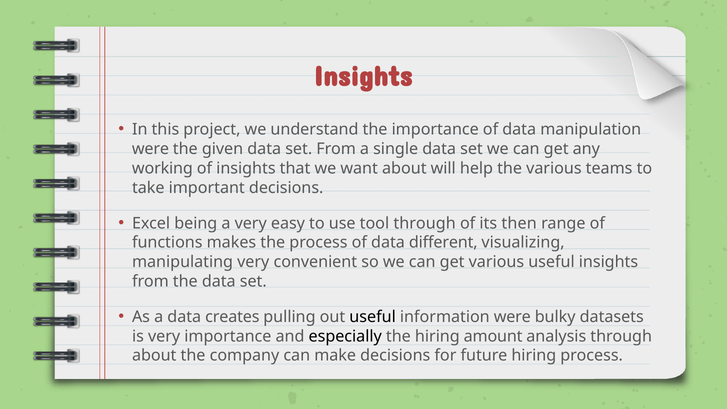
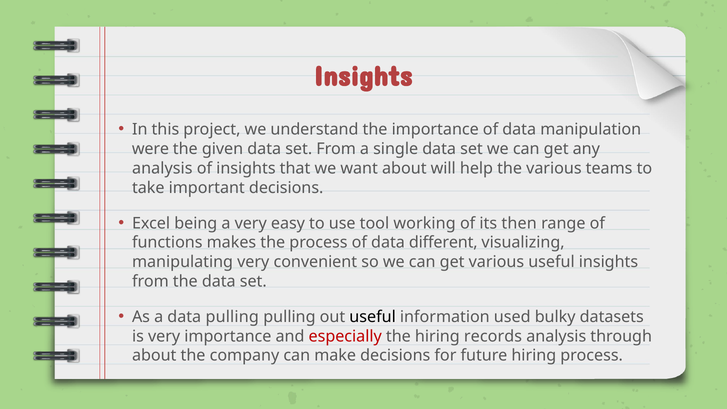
working at (162, 168): working -> analysis
tool through: through -> working
data creates: creates -> pulling
information were: were -> used
especially colour: black -> red
amount: amount -> records
